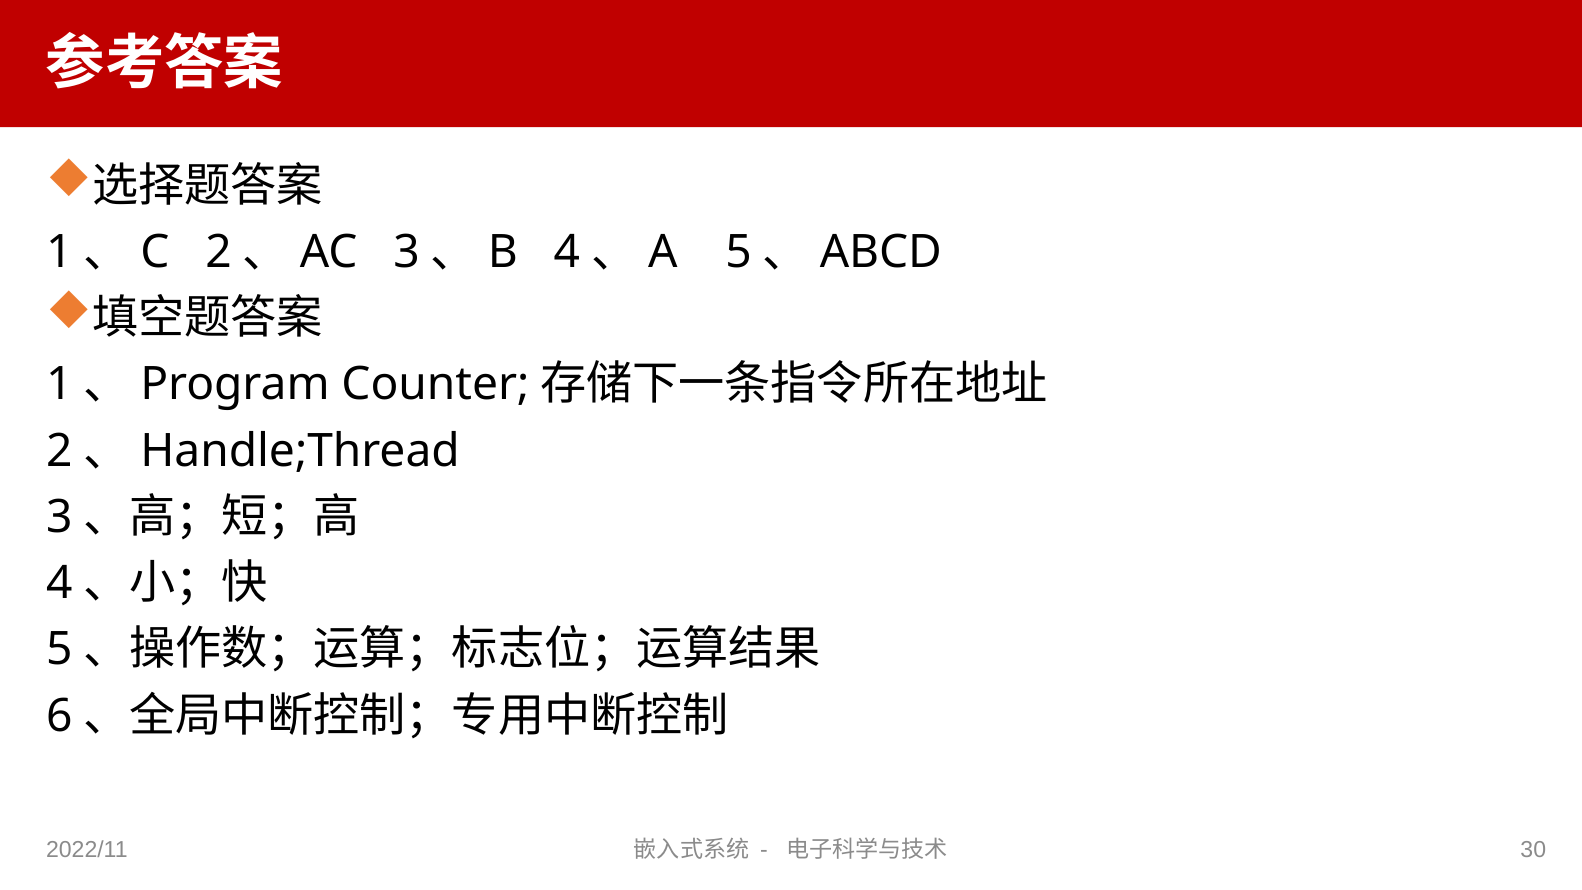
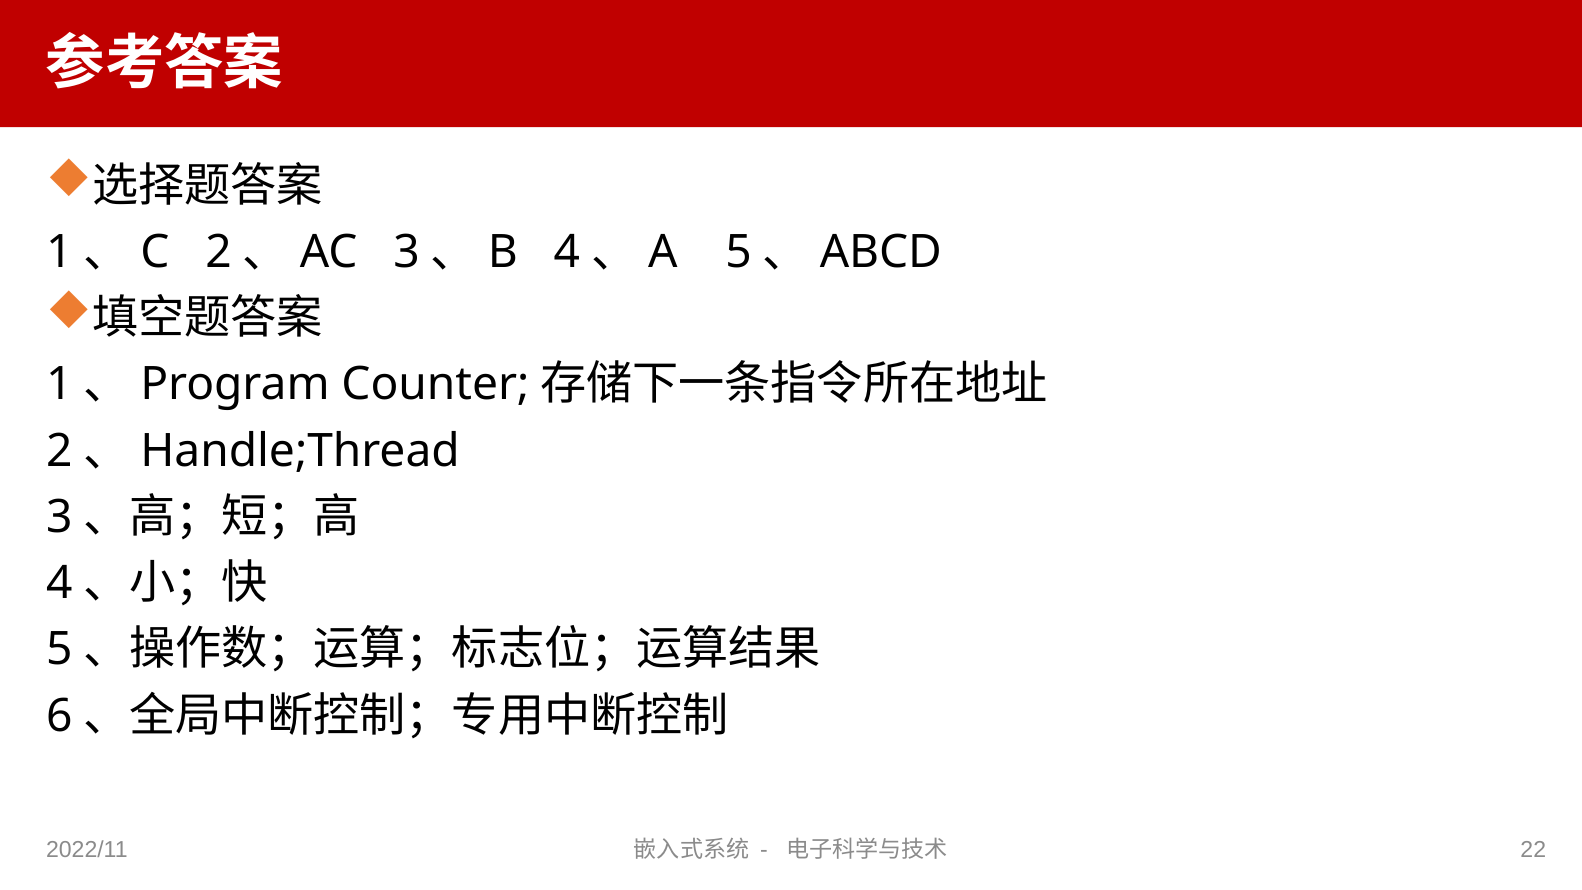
30: 30 -> 22
